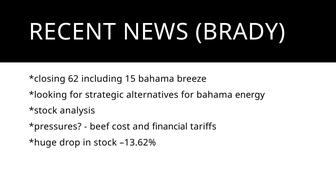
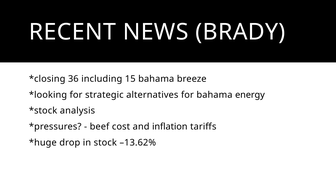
62: 62 -> 36
financial: financial -> inflation
